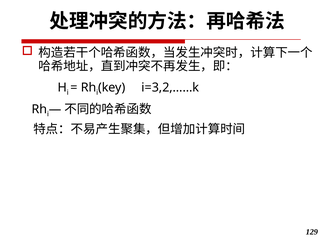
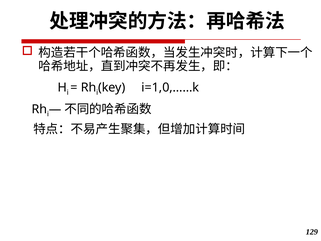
i=3,2,……k: i=3,2,……k -> i=1,0,……k
